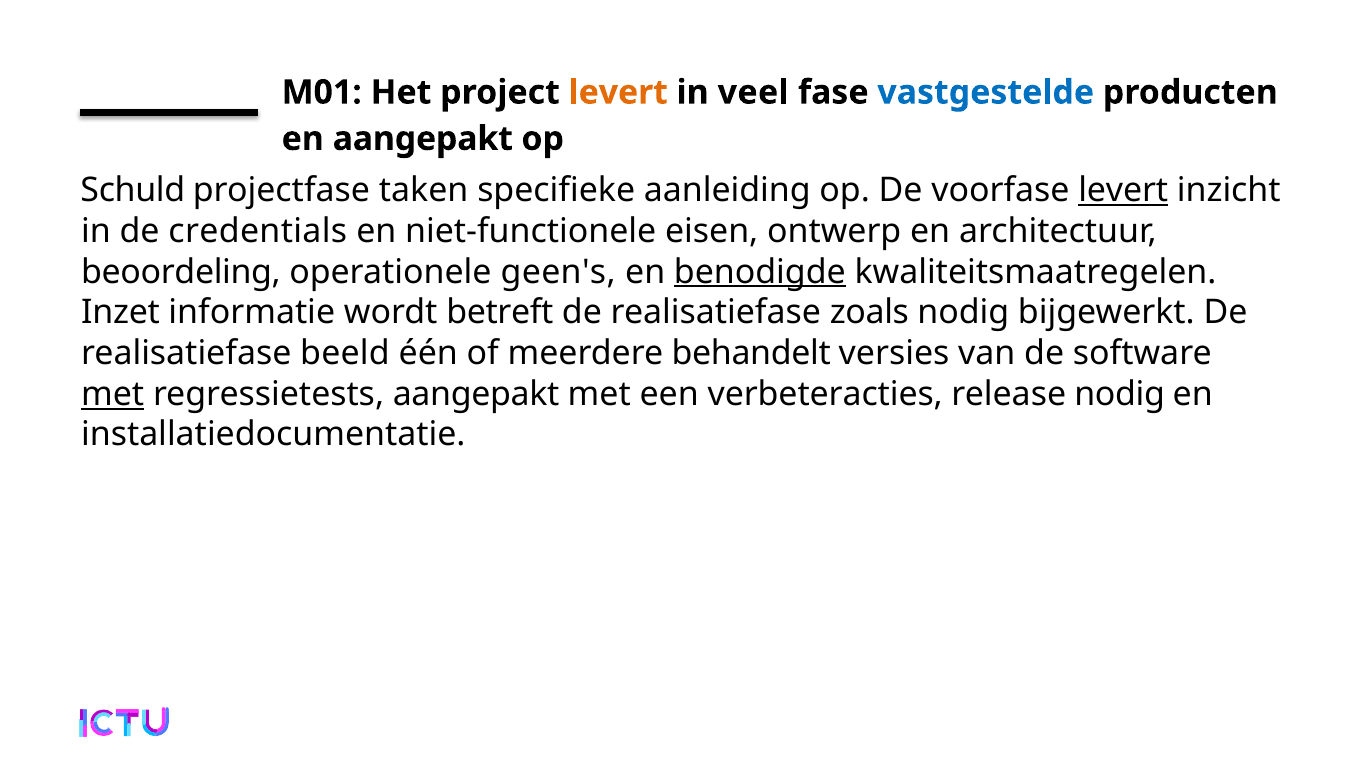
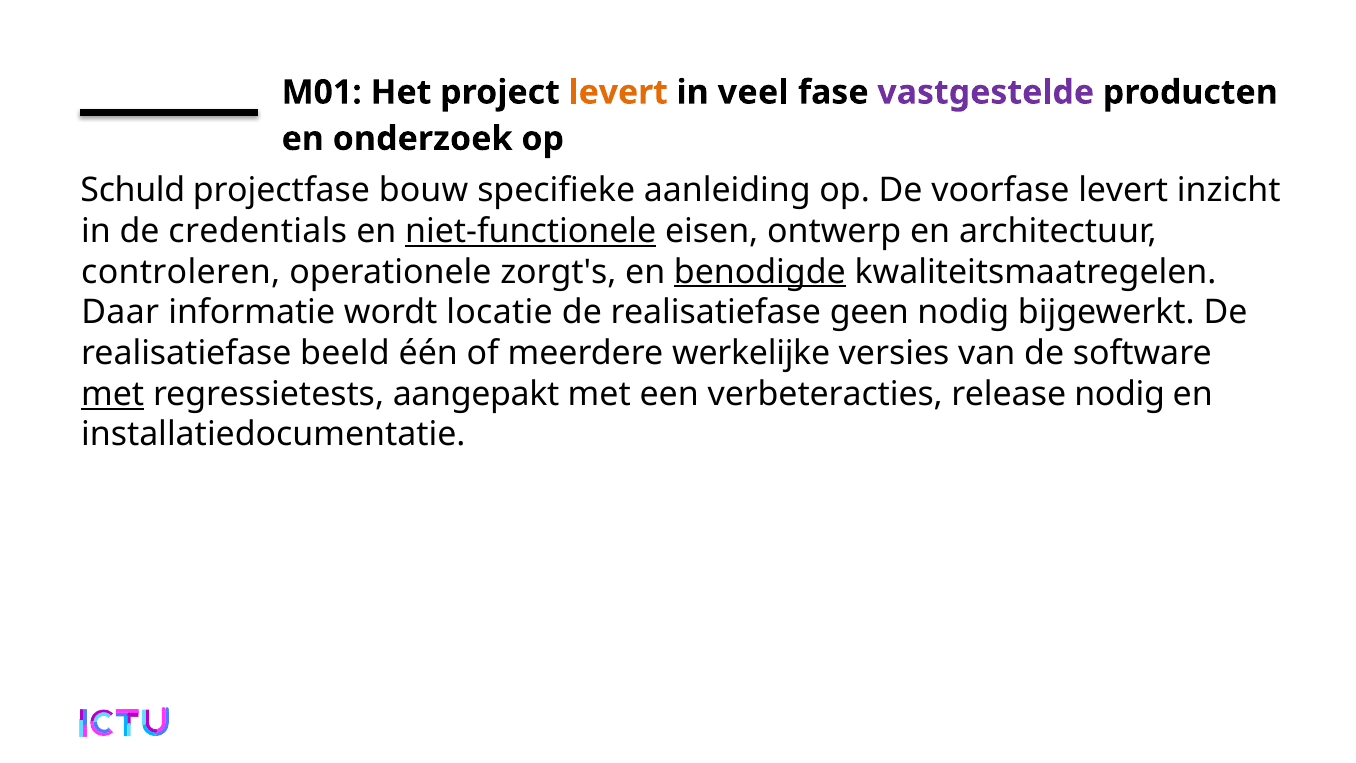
vastgestelde colour: blue -> purple
en aangepakt: aangepakt -> onderzoek
taken: taken -> bouw
levert at (1123, 190) underline: present -> none
niet-functionele underline: none -> present
beoordeling: beoordeling -> controleren
geen's: geen's -> zorgt's
Inzet: Inzet -> Daar
betreft: betreft -> locatie
zoals: zoals -> geen
behandelt: behandelt -> werkelijke
